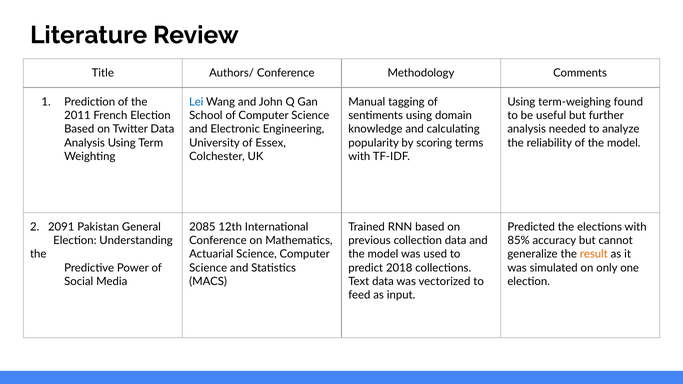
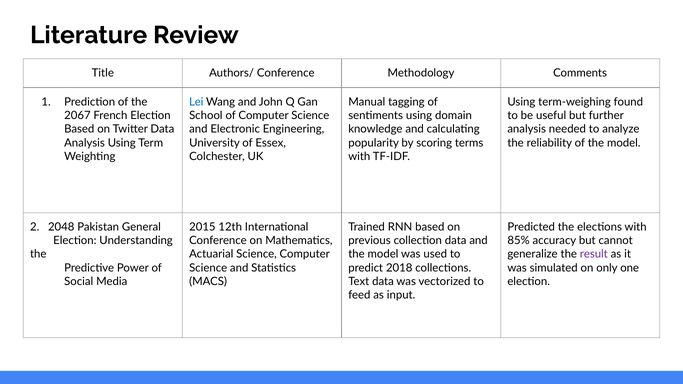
2011: 2011 -> 2067
2091: 2091 -> 2048
2085: 2085 -> 2015
result colour: orange -> purple
